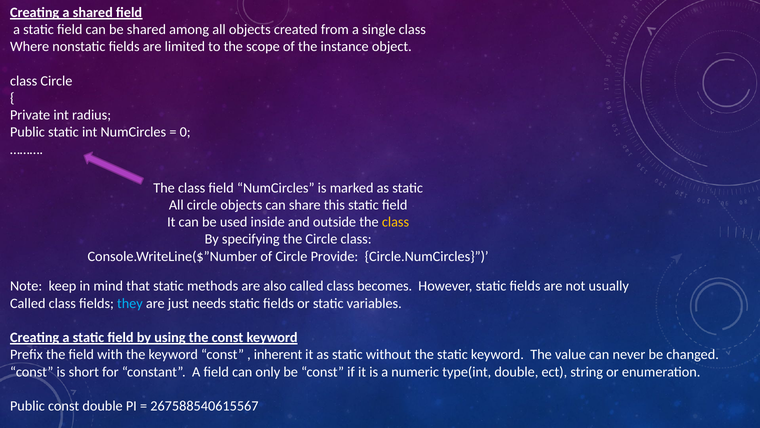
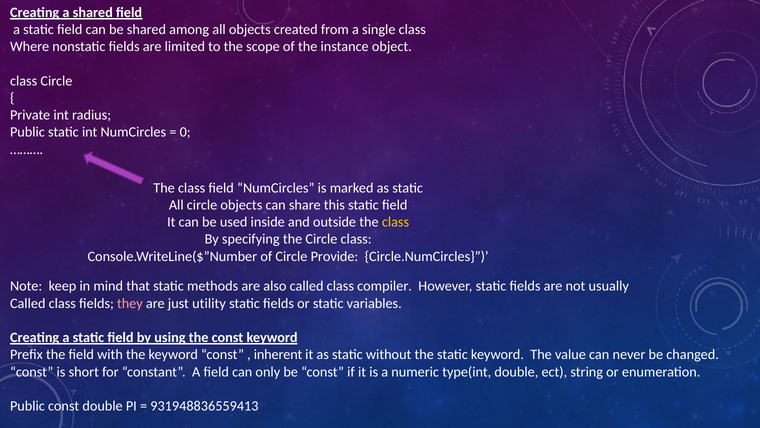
becomes: becomes -> compiler
they colour: light blue -> pink
needs: needs -> utility
267588540615567: 267588540615567 -> 931948836559413
